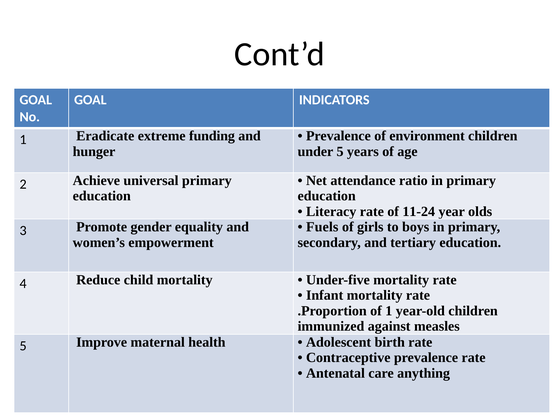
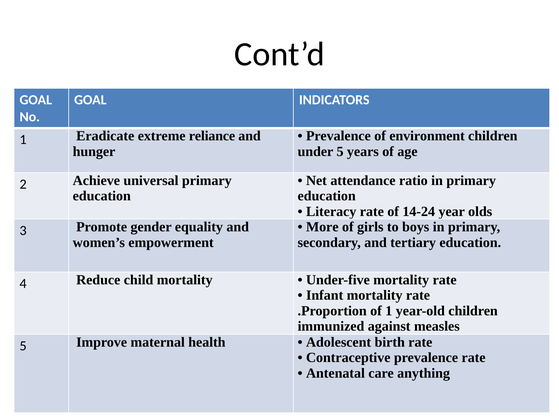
funding: funding -> reliance
11-24: 11-24 -> 14-24
Fuels: Fuels -> More
